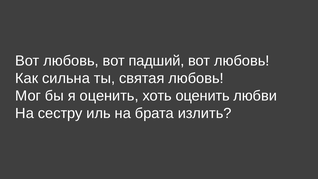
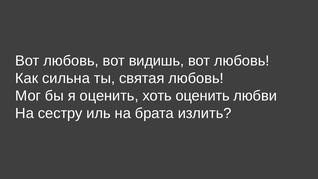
падший: падший -> видишь
